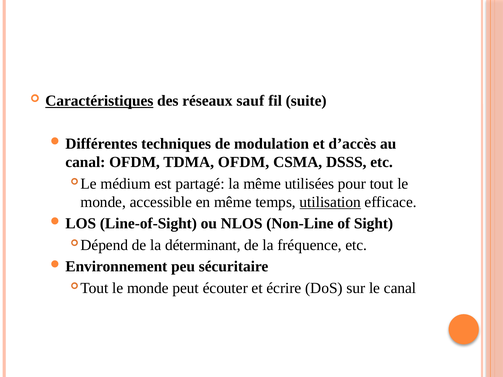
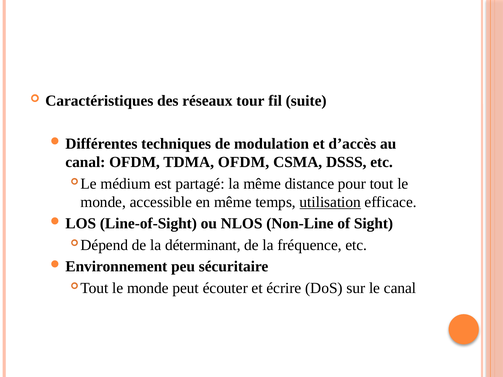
Caractéristiques underline: present -> none
sauf: sauf -> tour
utilisées: utilisées -> distance
